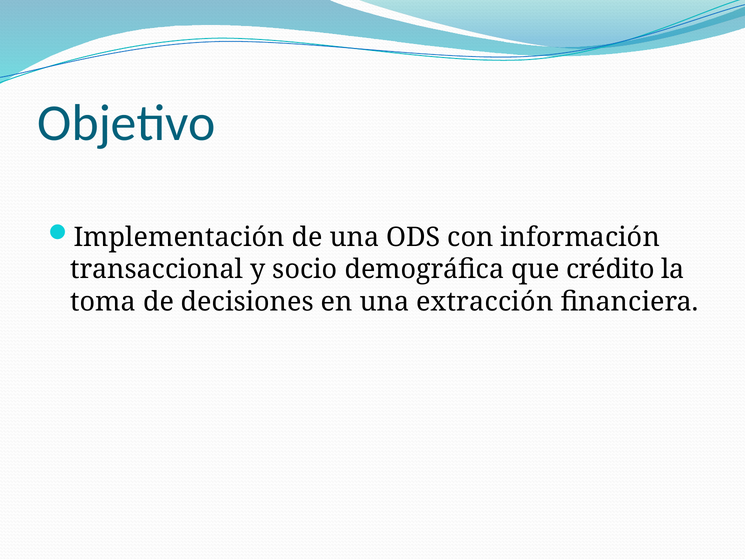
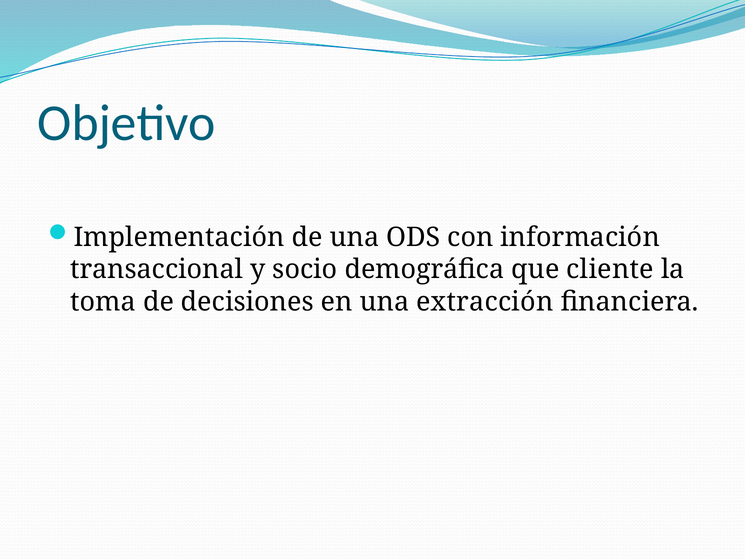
crédito: crédito -> cliente
